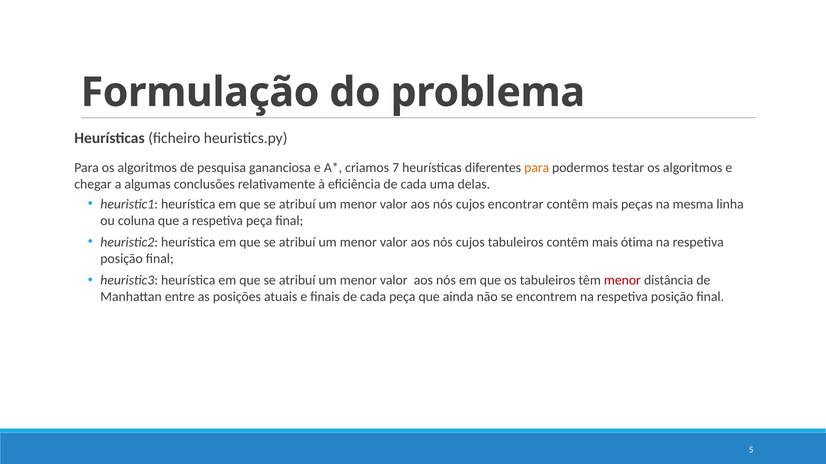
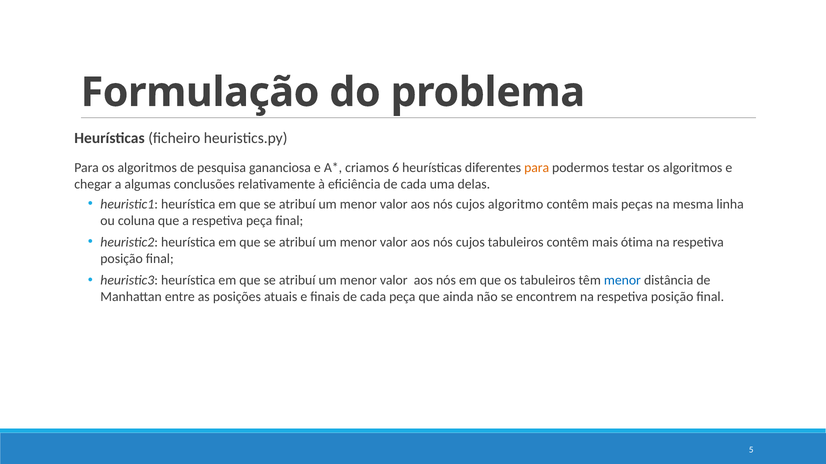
7: 7 -> 6
encontrar: encontrar -> algoritmo
menor at (622, 281) colour: red -> blue
